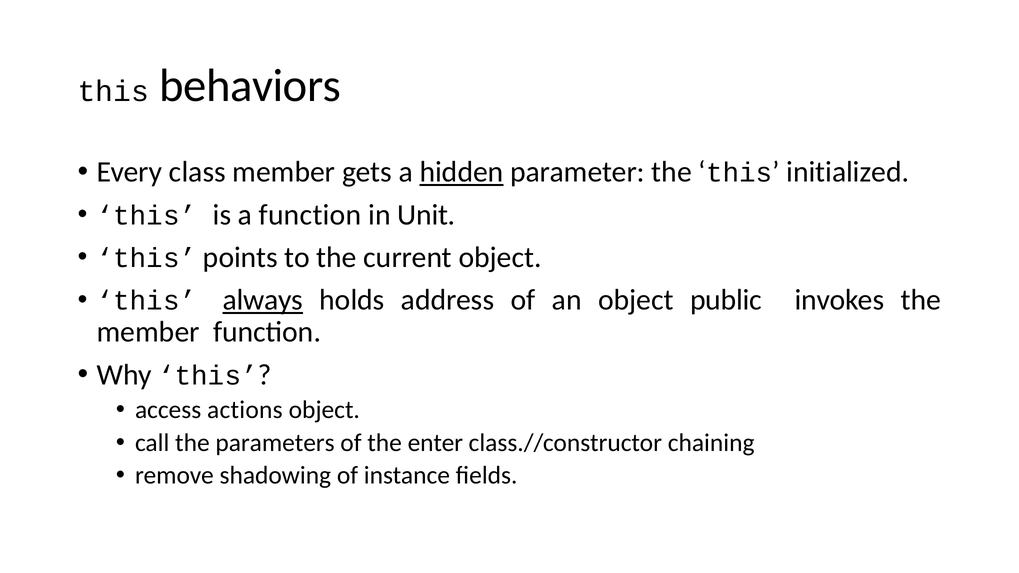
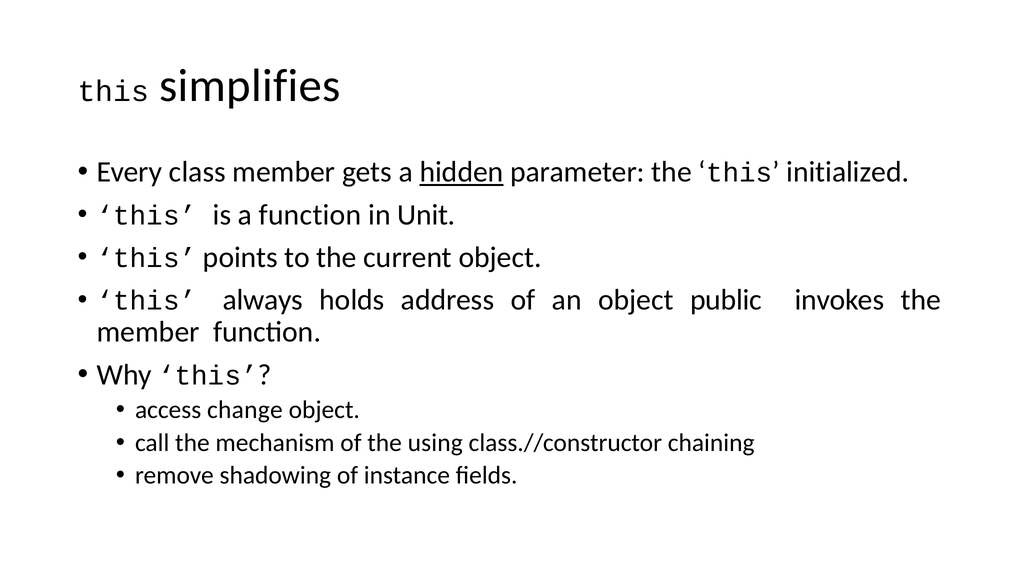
behaviors: behaviors -> simplifies
always underline: present -> none
actions: actions -> change
parameters: parameters -> mechanism
enter: enter -> using
